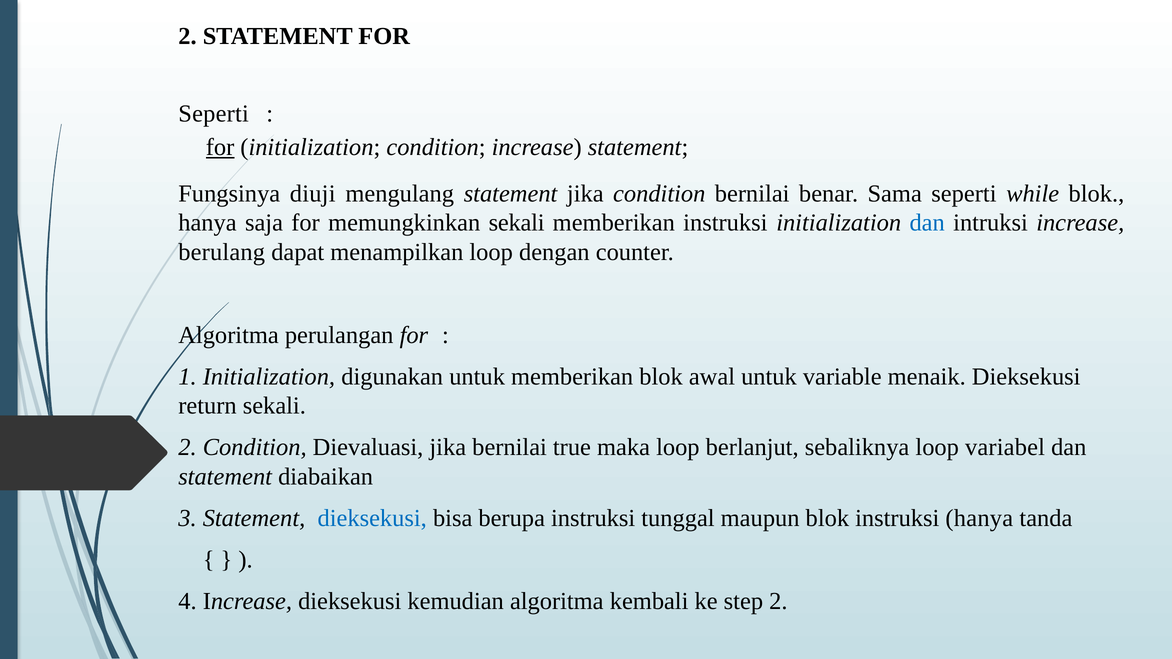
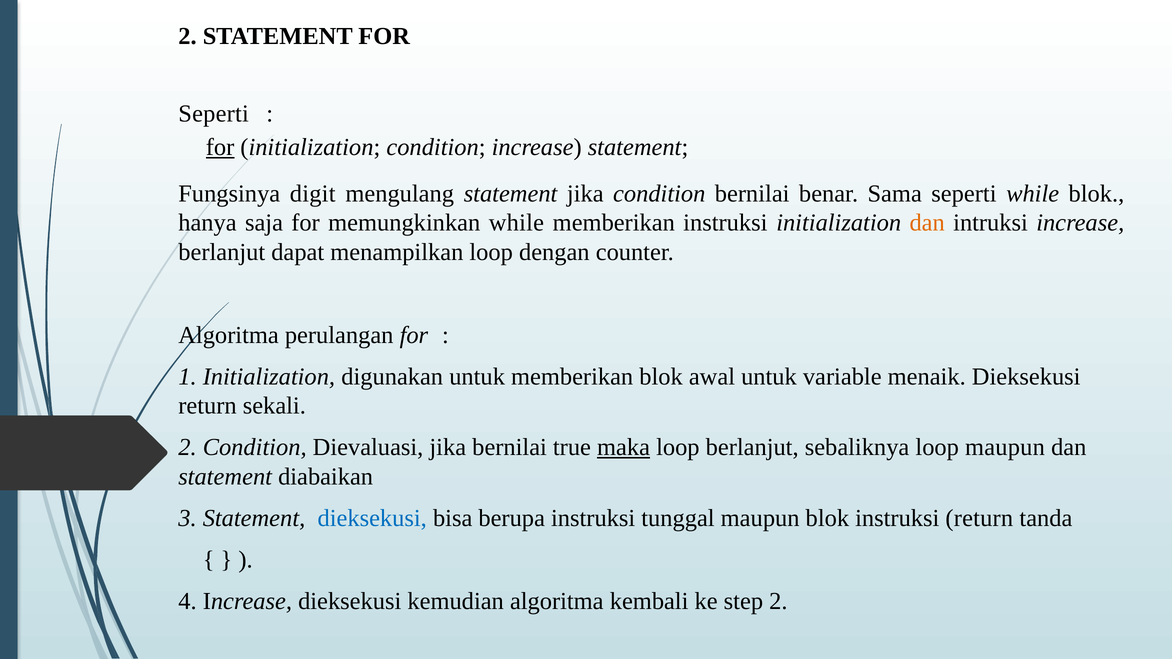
diuji: diuji -> digit
memungkinkan sekali: sekali -> while
dan at (927, 223) colour: blue -> orange
berulang at (222, 252): berulang -> berlanjut
maka underline: none -> present
loop variabel: variabel -> maupun
instruksi hanya: hanya -> return
